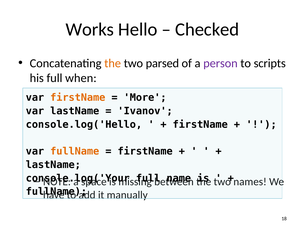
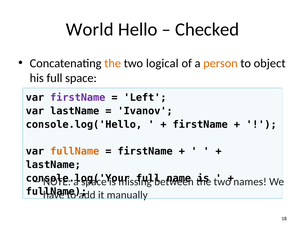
Works: Works -> World
parsed: parsed -> logical
person colour: purple -> orange
scripts: scripts -> object
full when: when -> space
firstName at (78, 97) colour: orange -> purple
More: More -> Left
